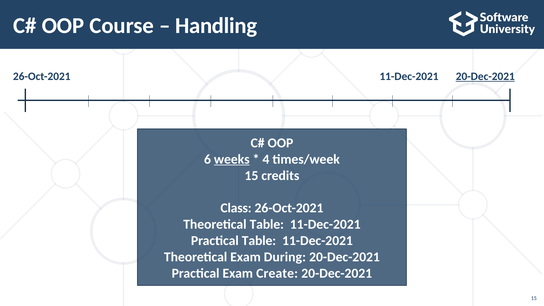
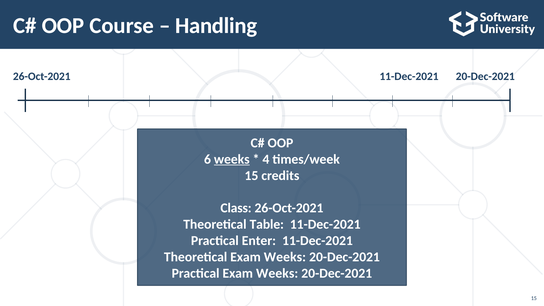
20-Dec-2021 at (485, 77) underline: present -> none
Practical Table: Table -> Enter
Theoretical Exam During: During -> Weeks
Practical Exam Create: Create -> Weeks
